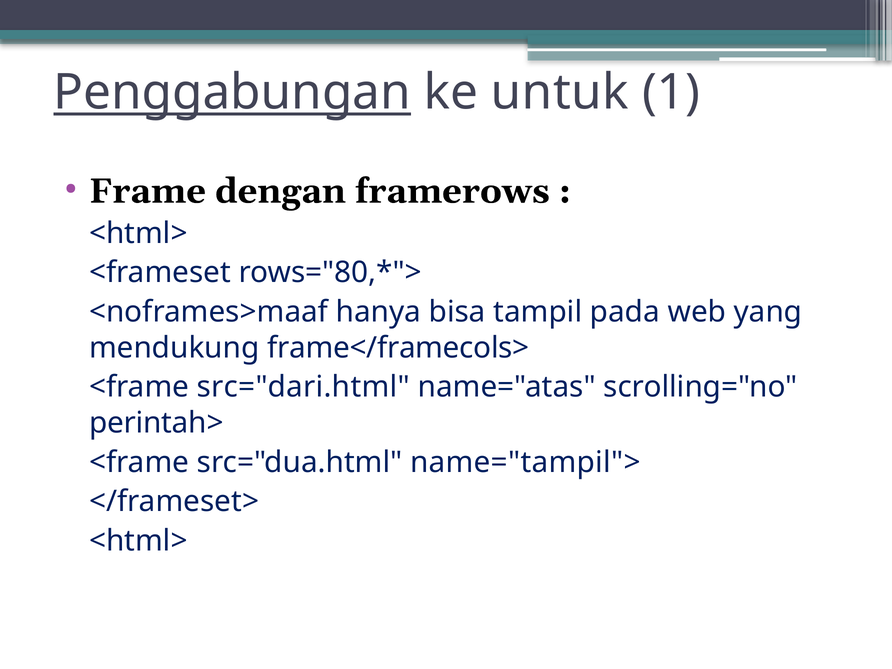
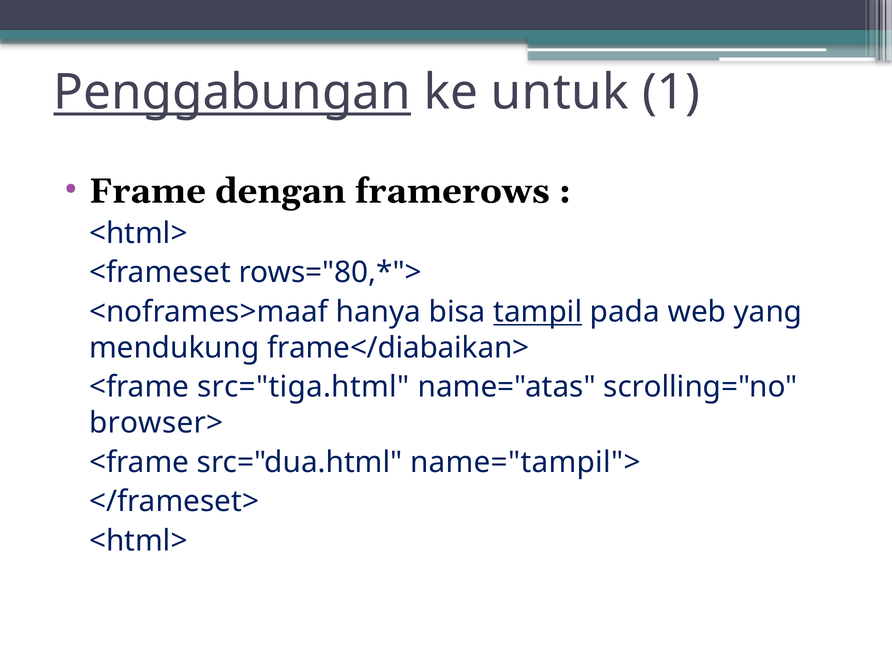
tampil underline: none -> present
frame</framecols>: frame</framecols> -> frame</diabaikan>
src="dari.html: src="dari.html -> src="tiga.html
perintah>: perintah> -> browser>
